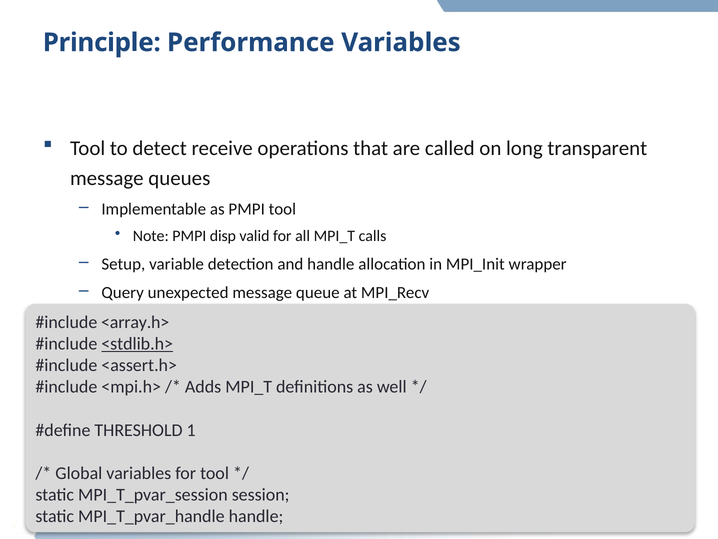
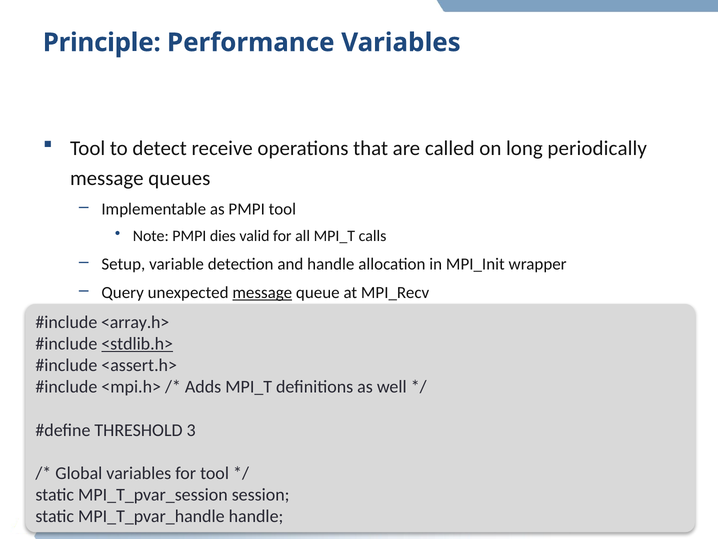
transparent: transparent -> periodically
disp: disp -> dies
message at (262, 292) underline: none -> present
1: 1 -> 3
